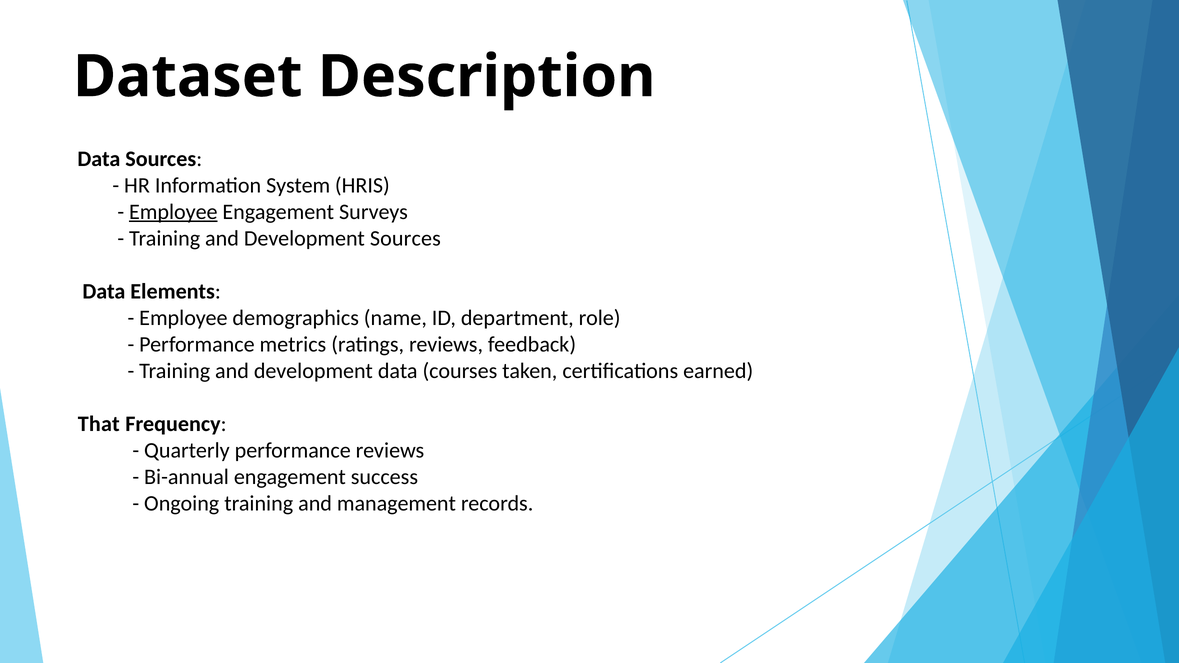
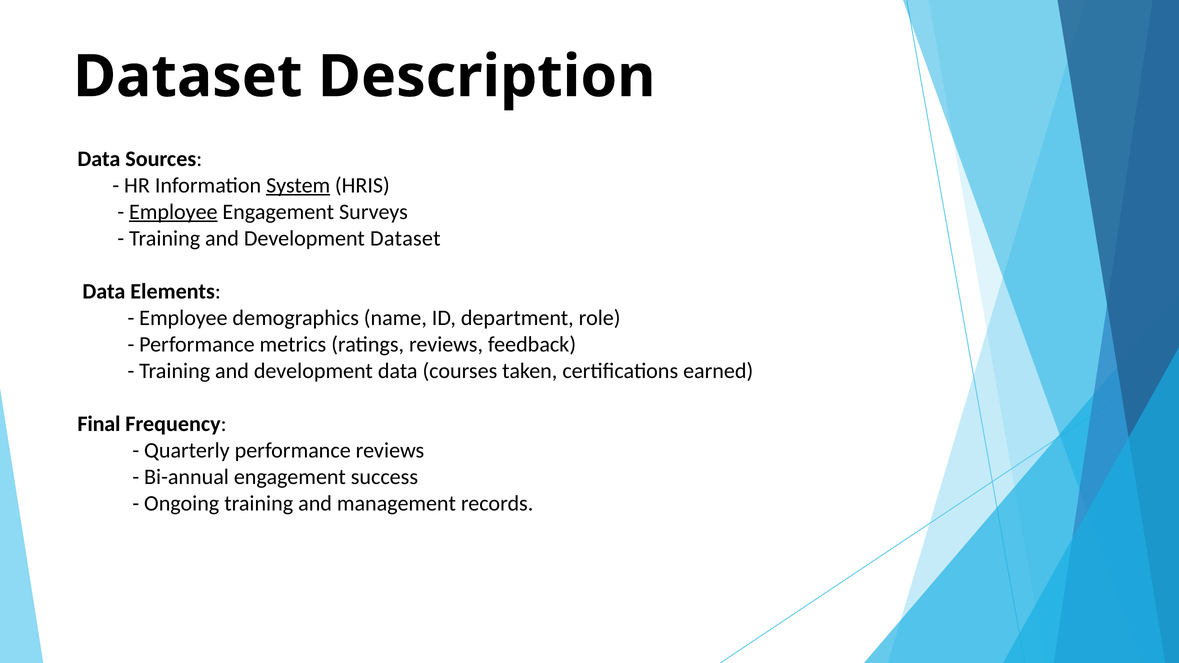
System underline: none -> present
Development Sources: Sources -> Dataset
That: That -> Final
